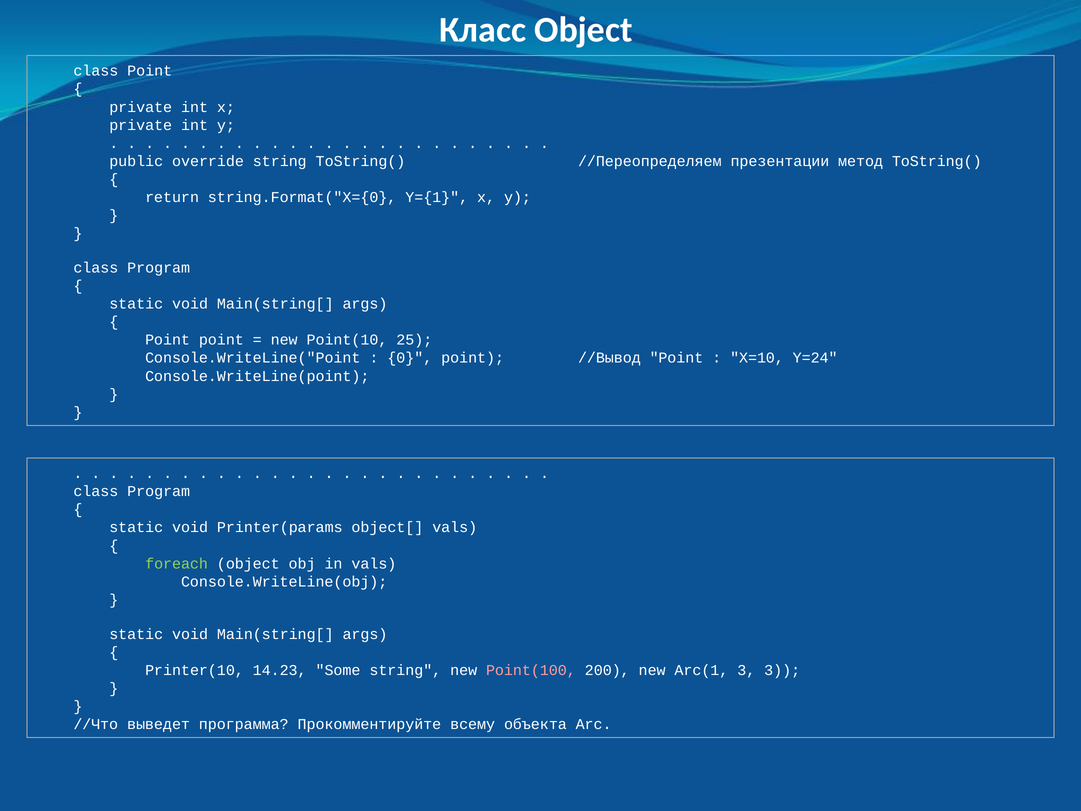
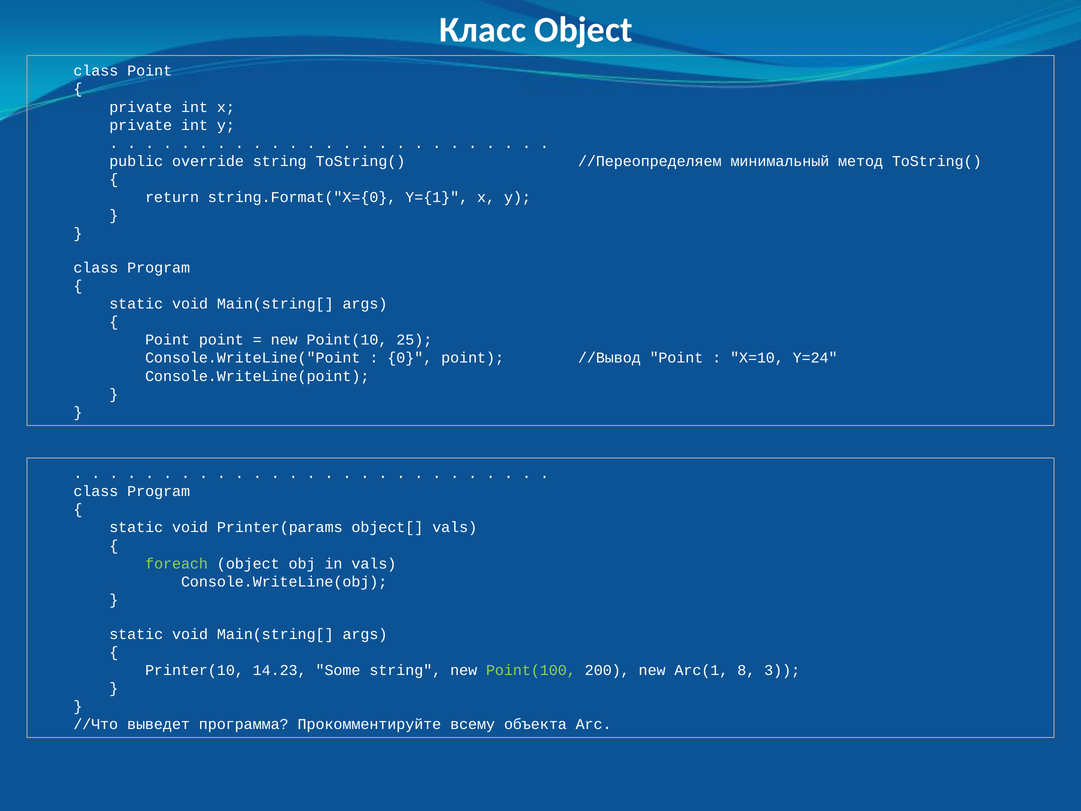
презентации: презентации -> минимальный
Point(100 colour: pink -> light green
Arc(1 3: 3 -> 8
